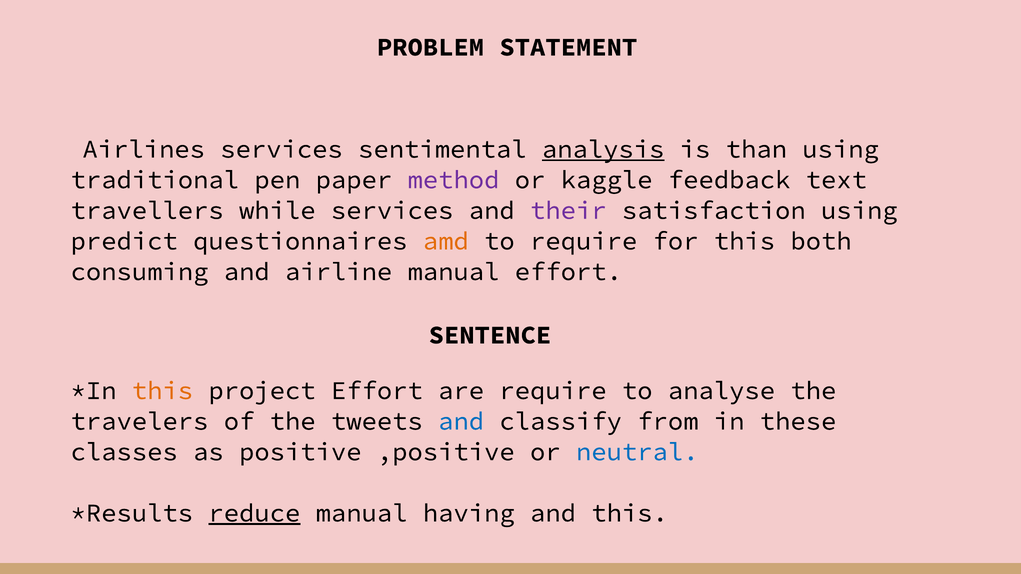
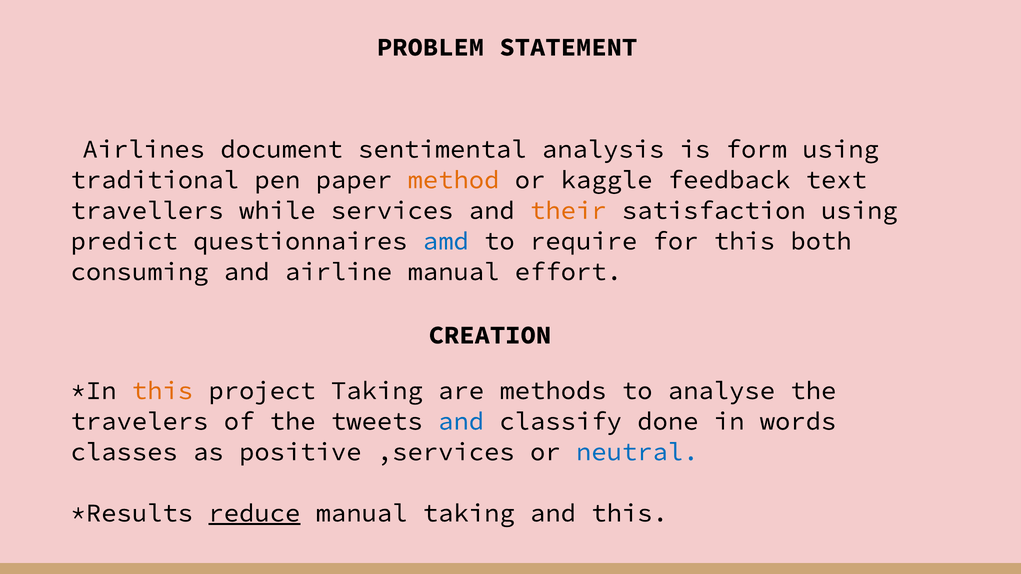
Airlines services: services -> document
analysis underline: present -> none
than: than -> form
method colour: purple -> orange
their colour: purple -> orange
amd colour: orange -> blue
SENTENCE: SENTENCE -> CREATION
project Effort: Effort -> Taking
are require: require -> methods
from: from -> done
these: these -> words
,positive: ,positive -> ,services
manual having: having -> taking
